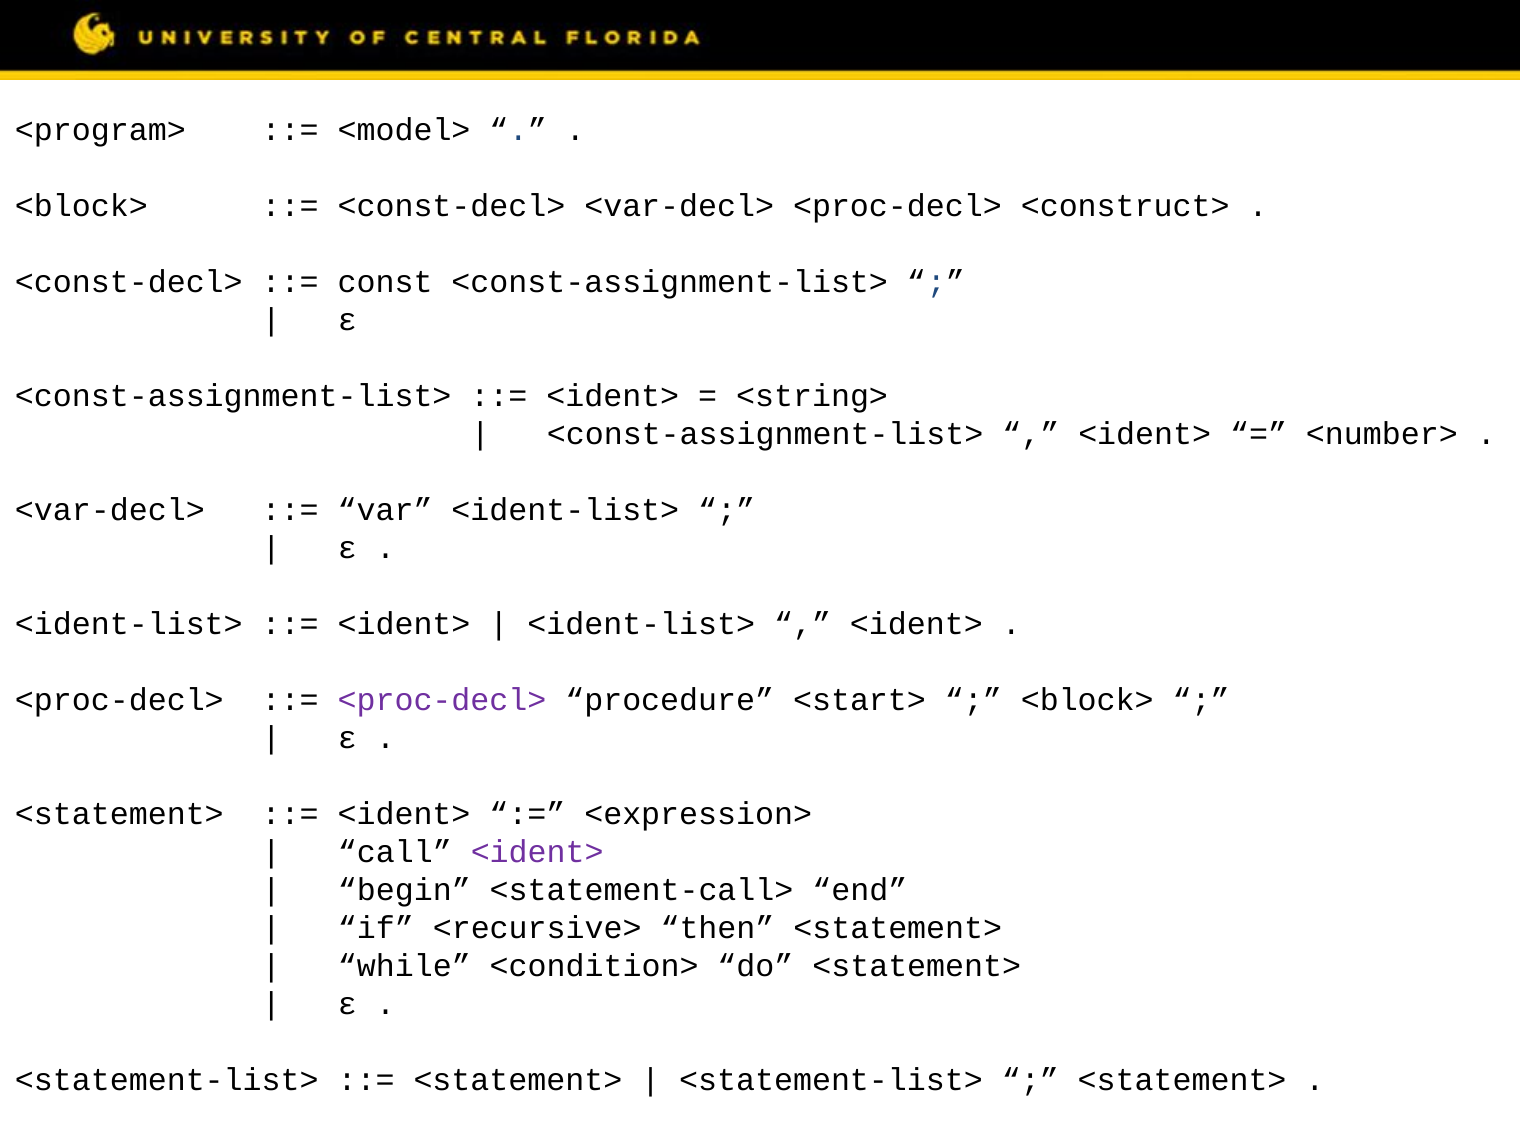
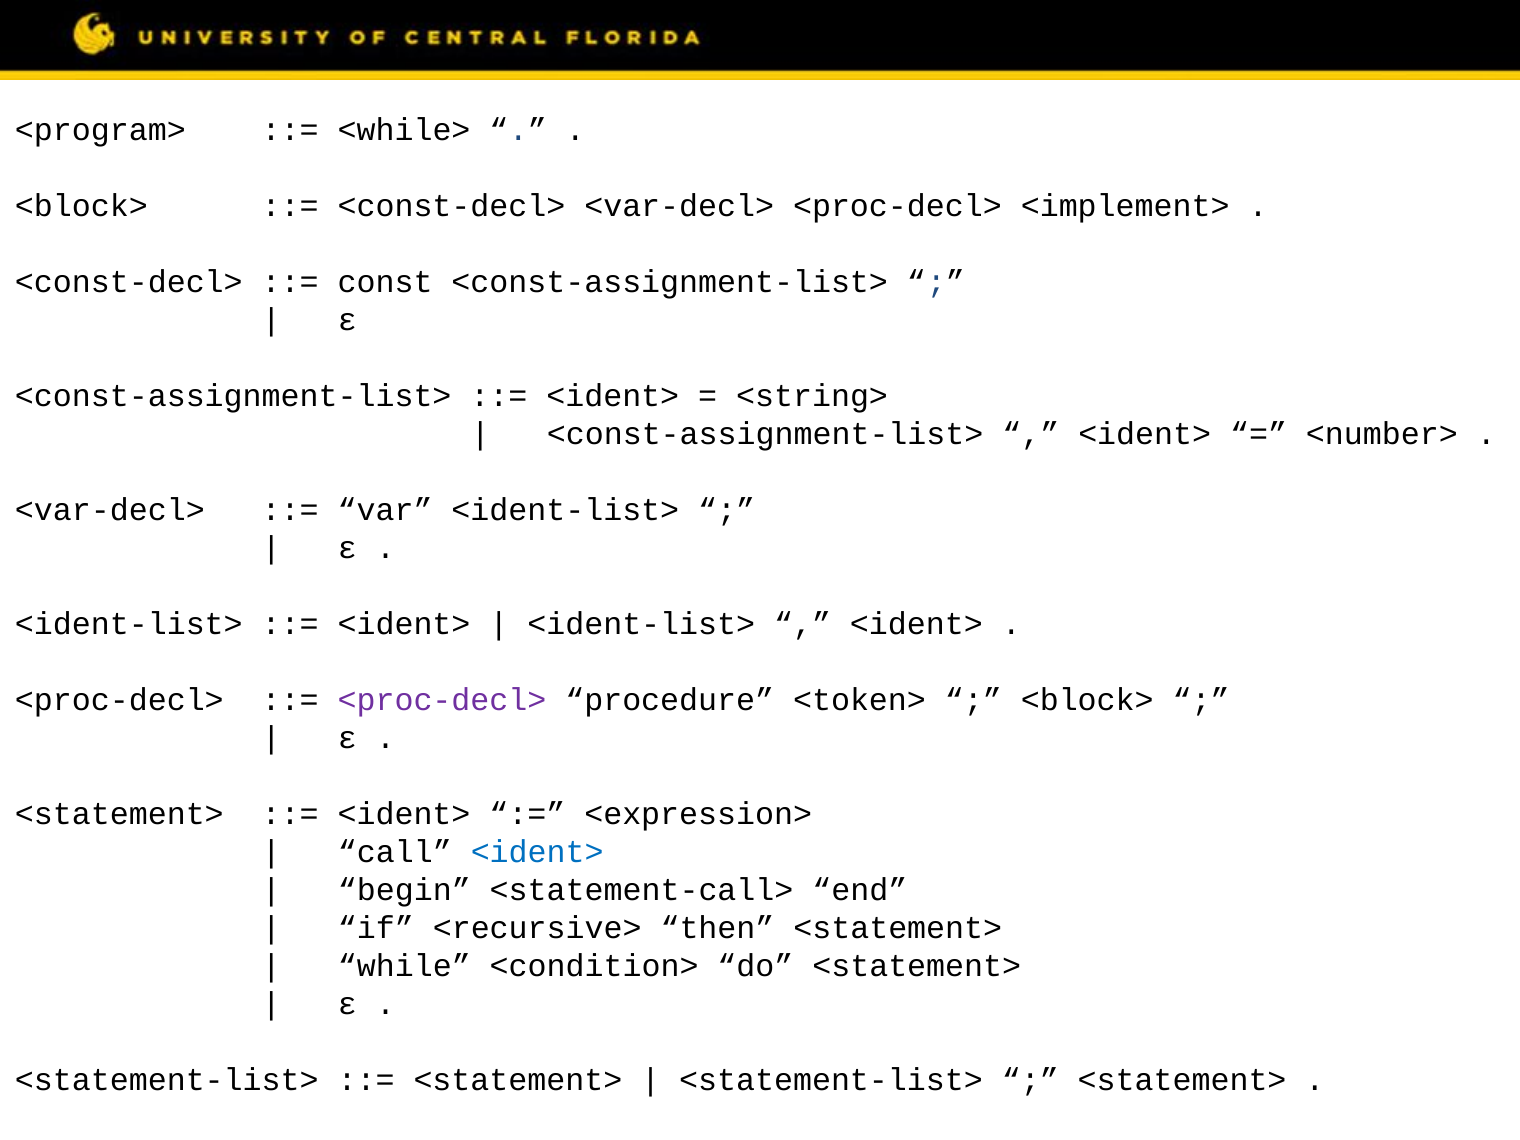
<model>: <model> -> <while>
<construct>: <construct> -> <implement>
<start>: <start> -> <token>
<ident> at (537, 852) colour: purple -> blue
